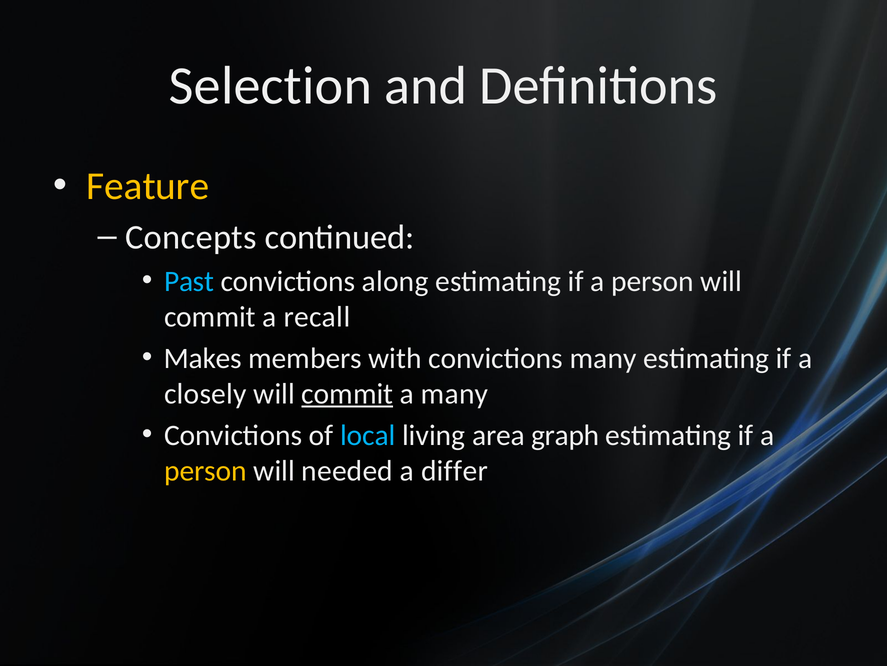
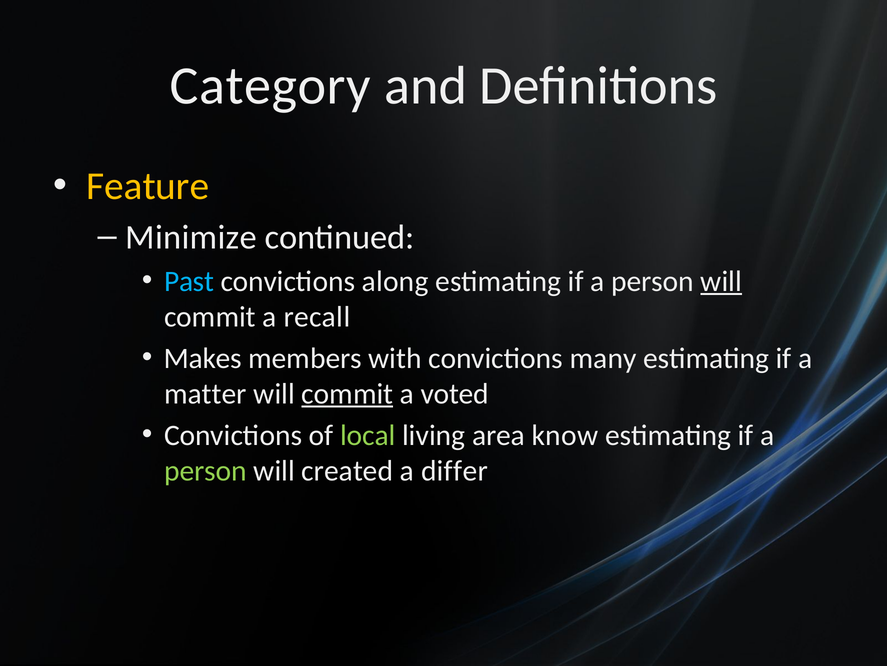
Selection: Selection -> Category
Concepts: Concepts -> Minimize
will at (721, 281) underline: none -> present
closely: closely -> matter
a many: many -> voted
local colour: light blue -> light green
graph: graph -> know
person at (205, 470) colour: yellow -> light green
needed: needed -> created
